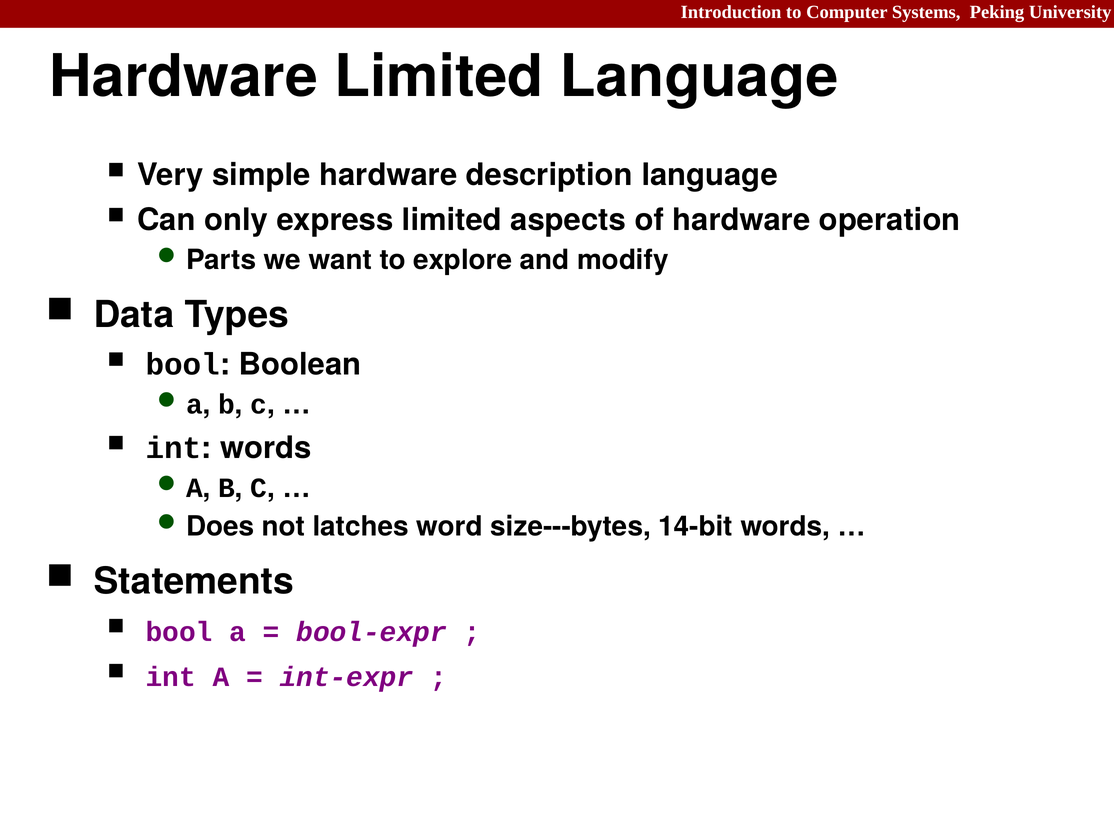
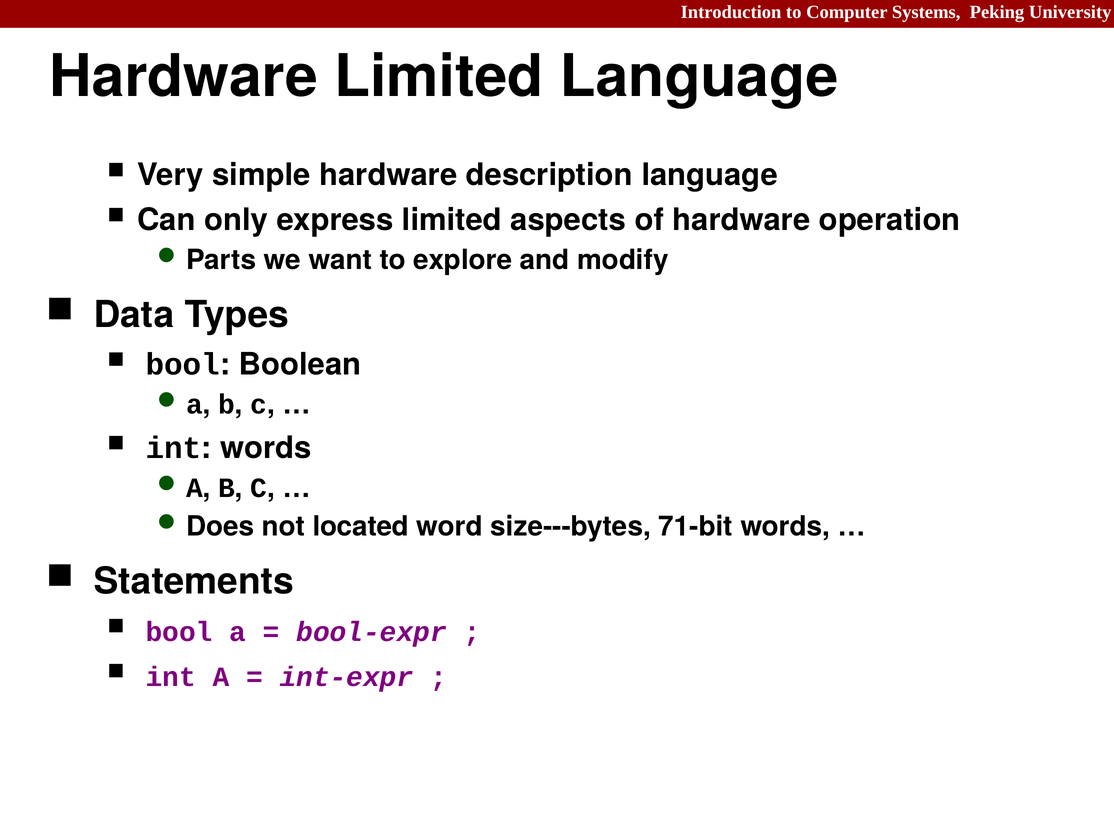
latches: latches -> located
14-bit: 14-bit -> 71-bit
